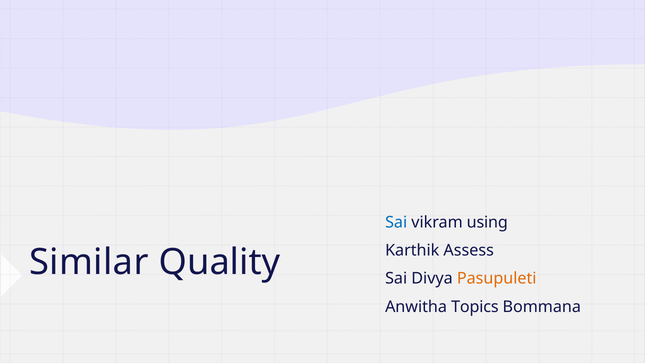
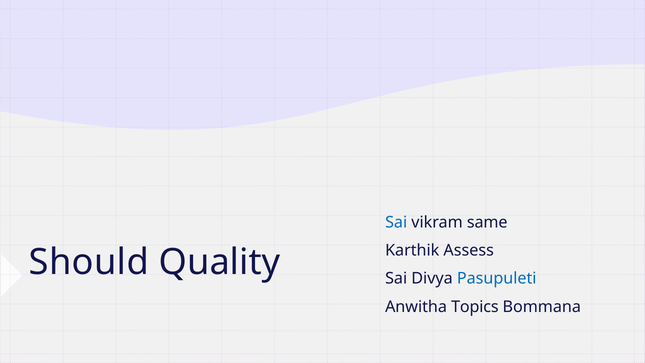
using: using -> same
Similar: Similar -> Should
Pasupuleti colour: orange -> blue
